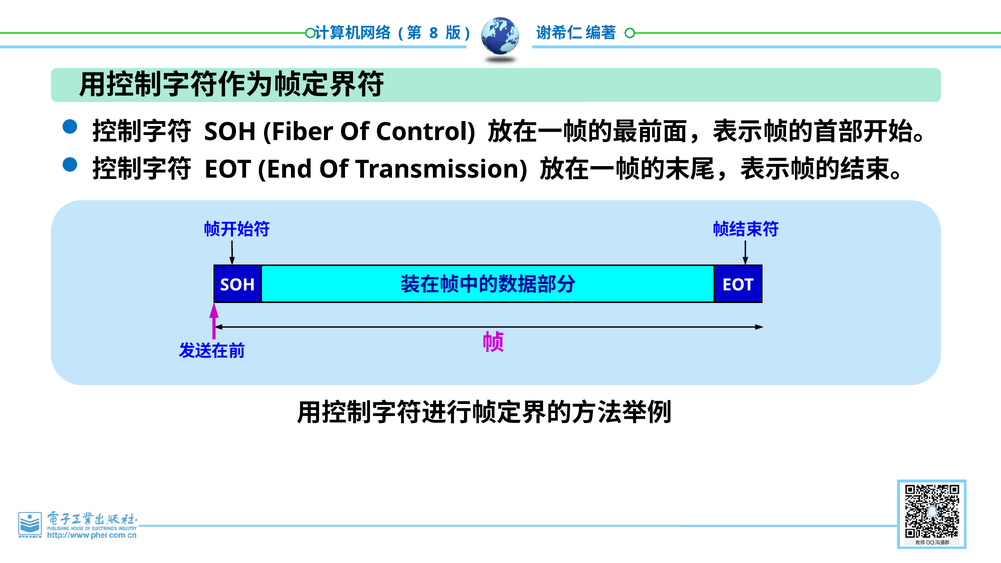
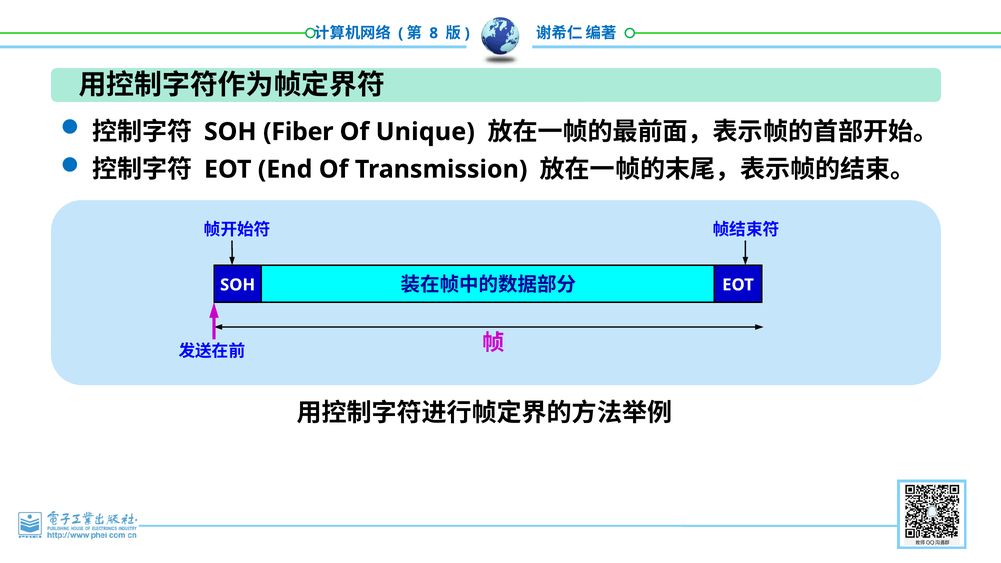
Control: Control -> Unique
